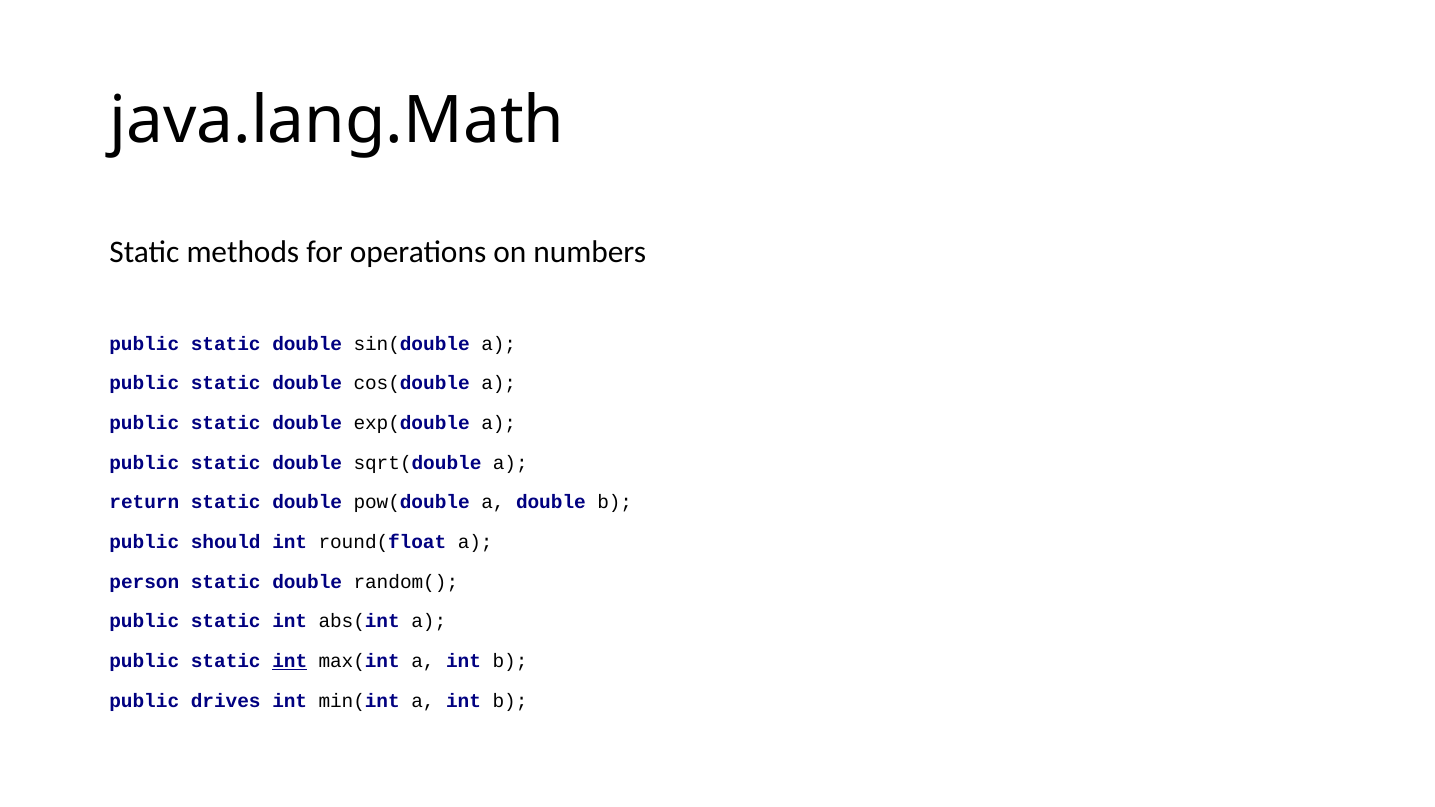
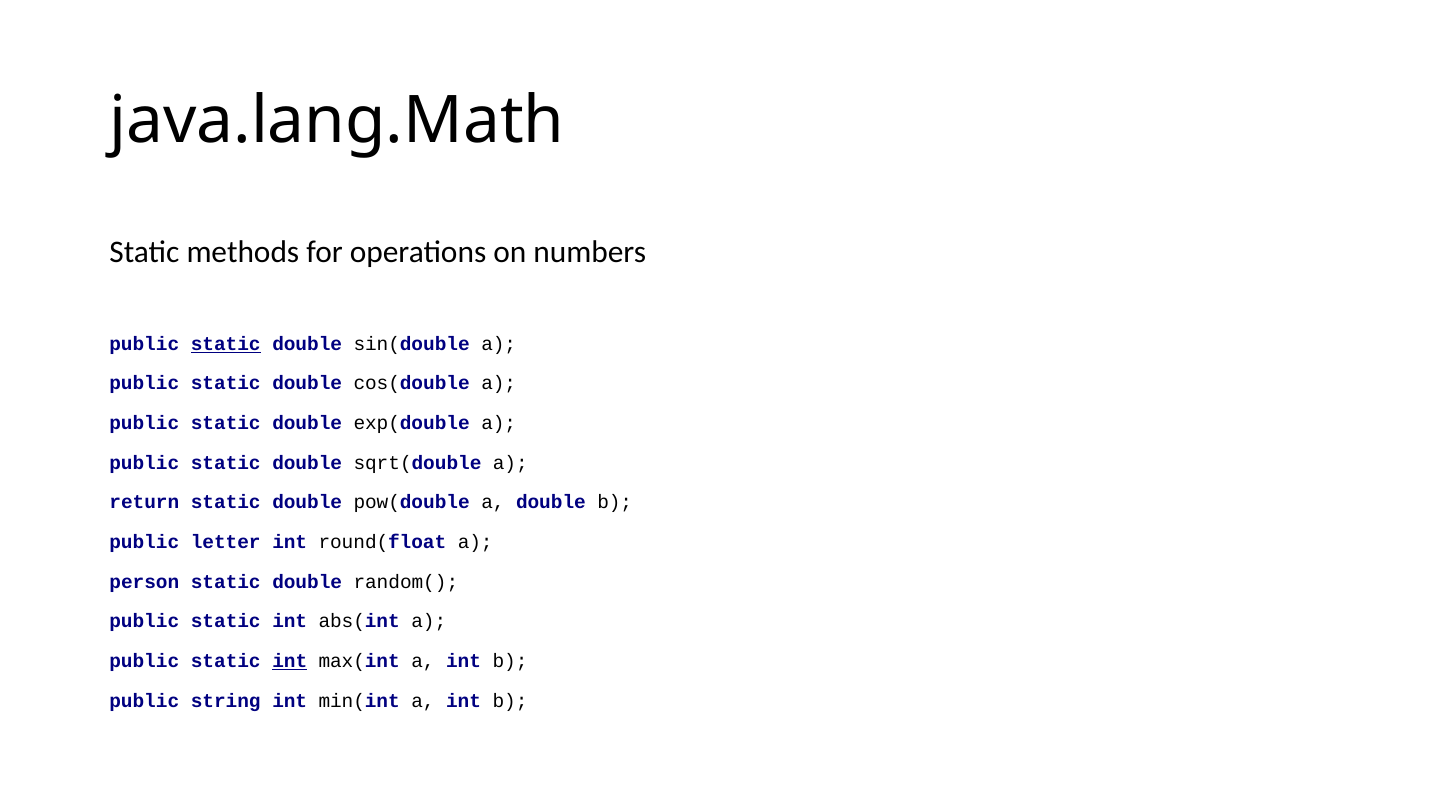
static at (226, 344) underline: none -> present
should: should -> letter
drives: drives -> string
